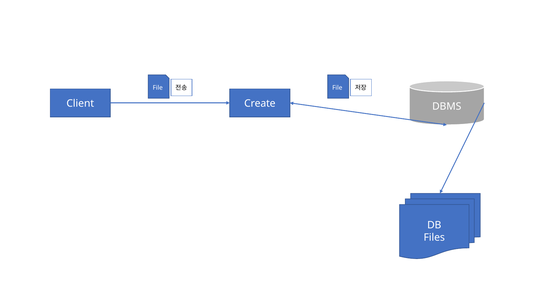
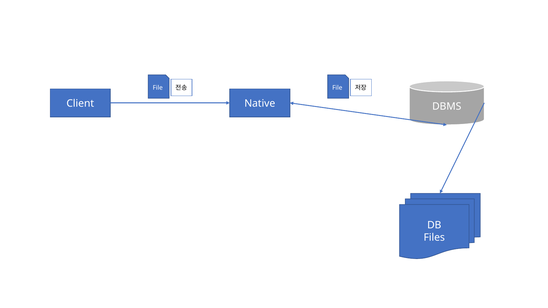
Create: Create -> Native
